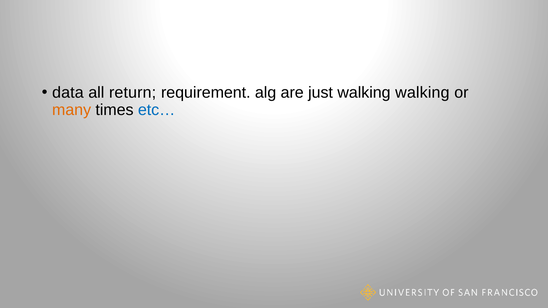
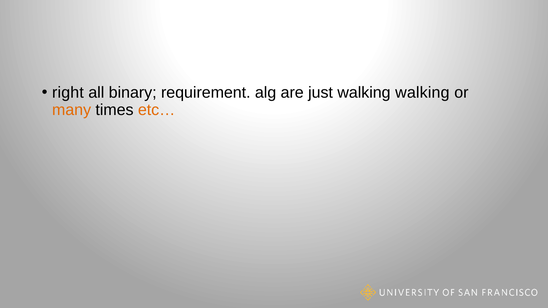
data: data -> right
return: return -> binary
etc… colour: blue -> orange
